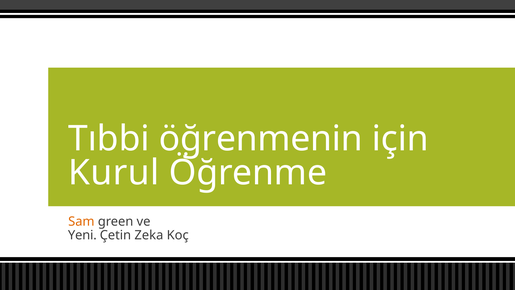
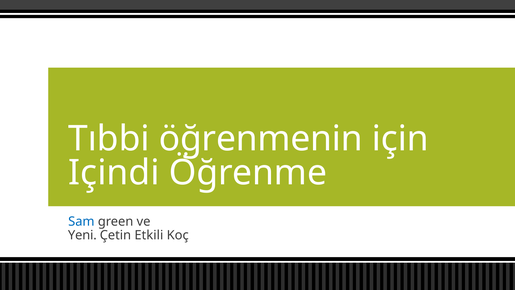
Kurul: Kurul -> Içindi
Sam colour: orange -> blue
Zeka: Zeka -> Etkili
